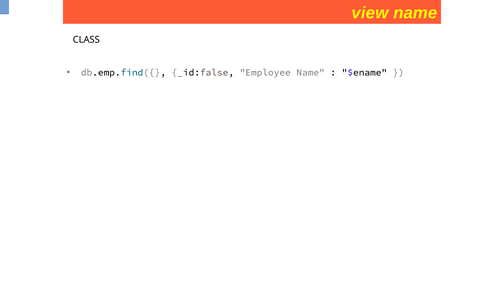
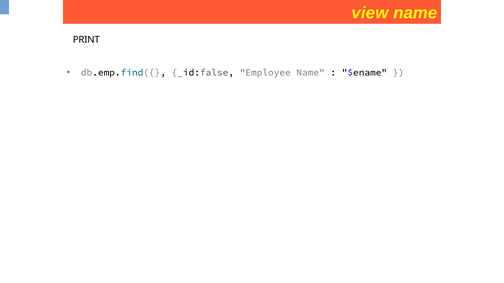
CLASS: CLASS -> PRINT
